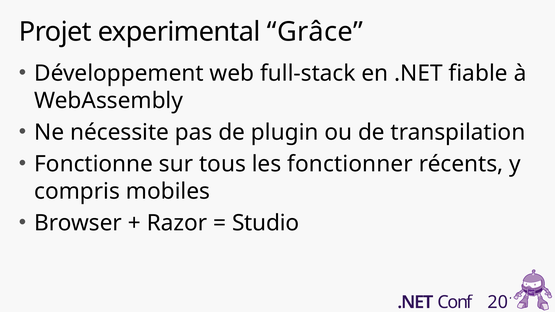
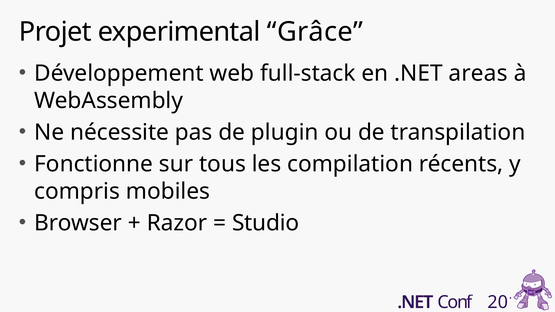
fiable: fiable -> areas
fonctionner: fonctionner -> compilation
